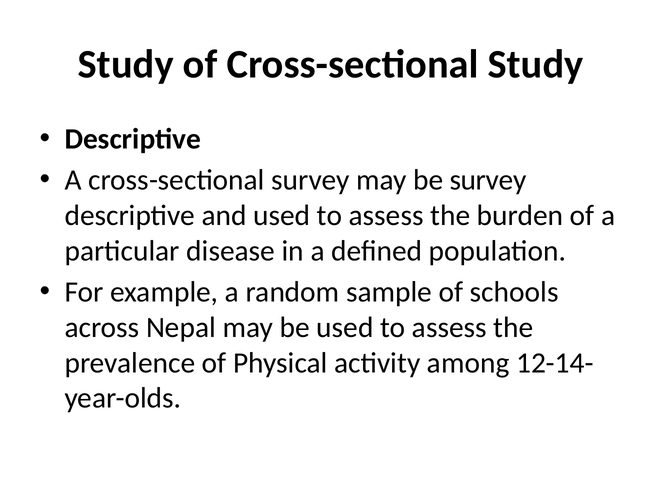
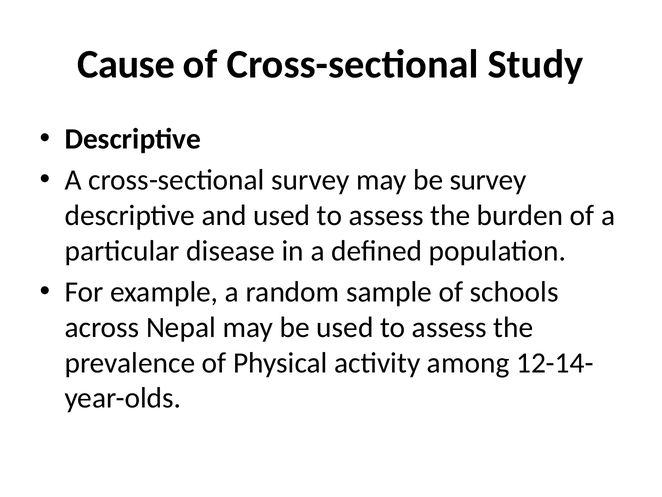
Study at (126, 64): Study -> Cause
